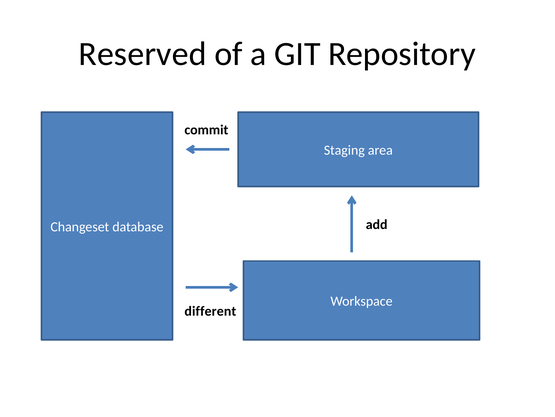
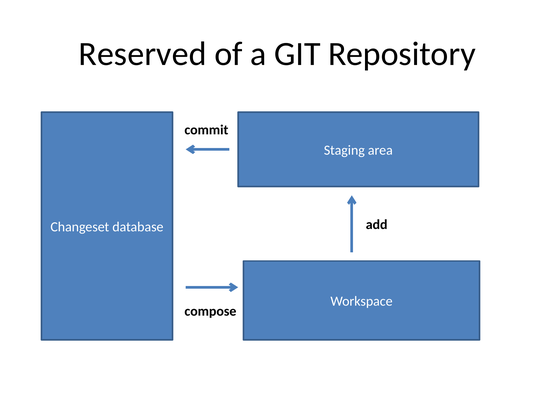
different: different -> compose
